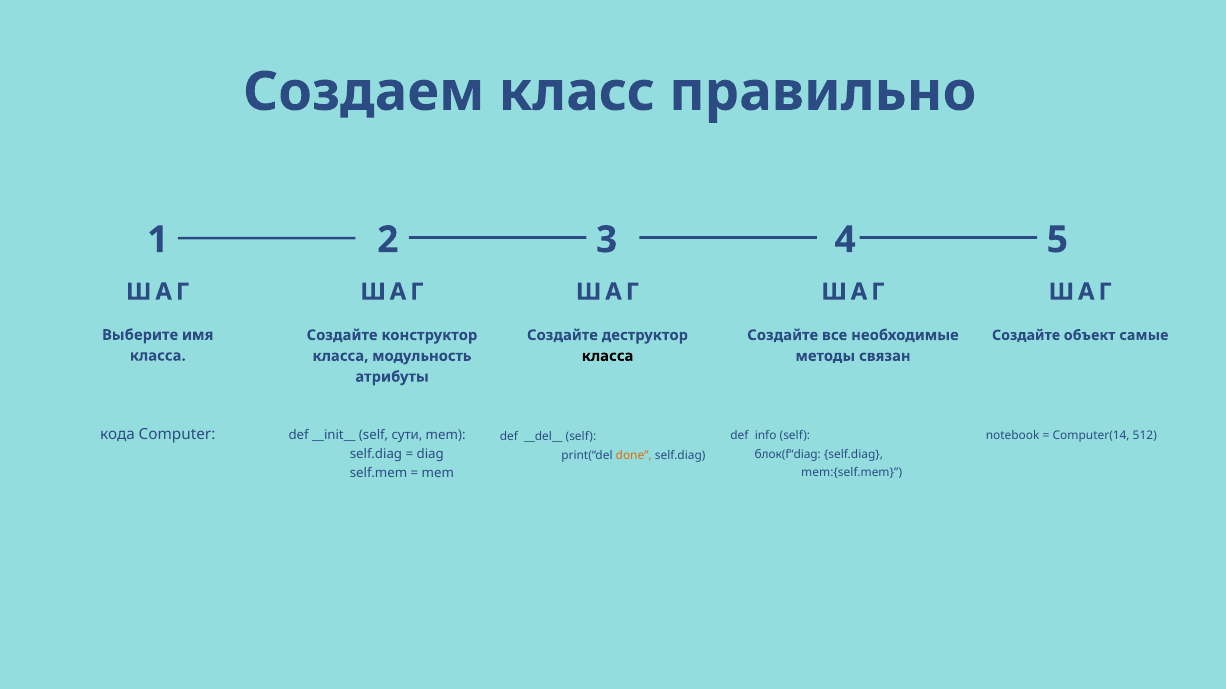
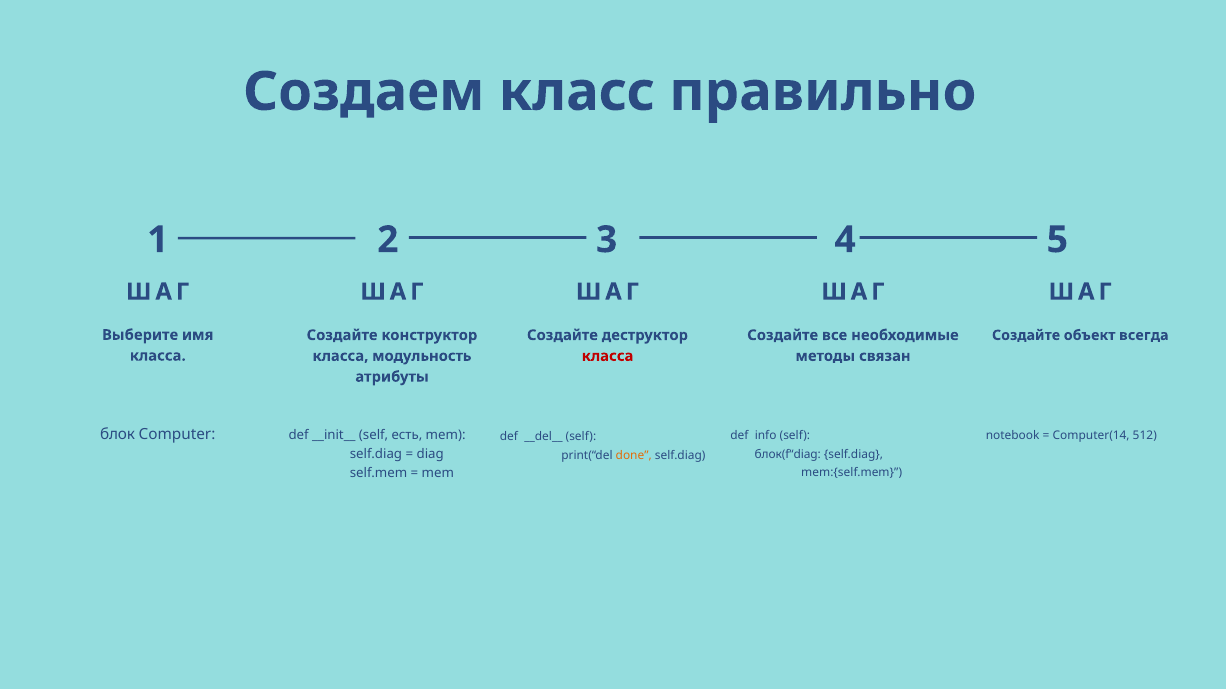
самые: самые -> всегда
класса at (608, 356) colour: black -> red
кода: кода -> блок
сути: сути -> есть
